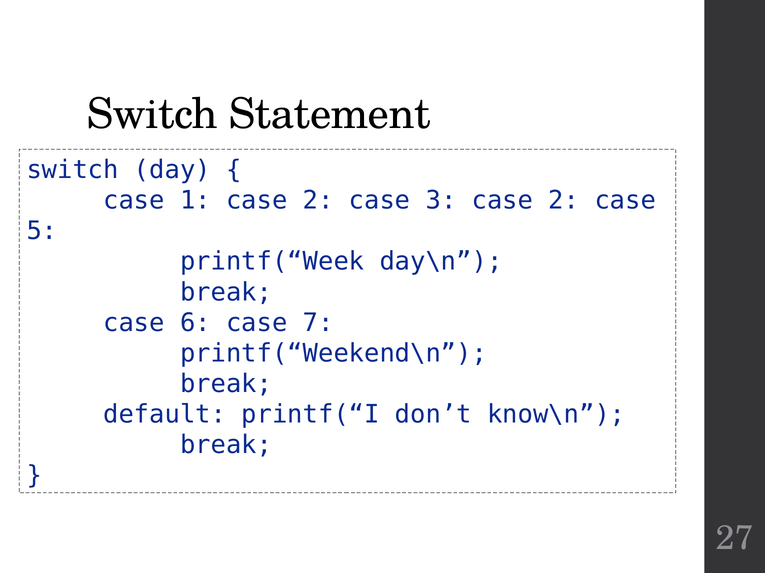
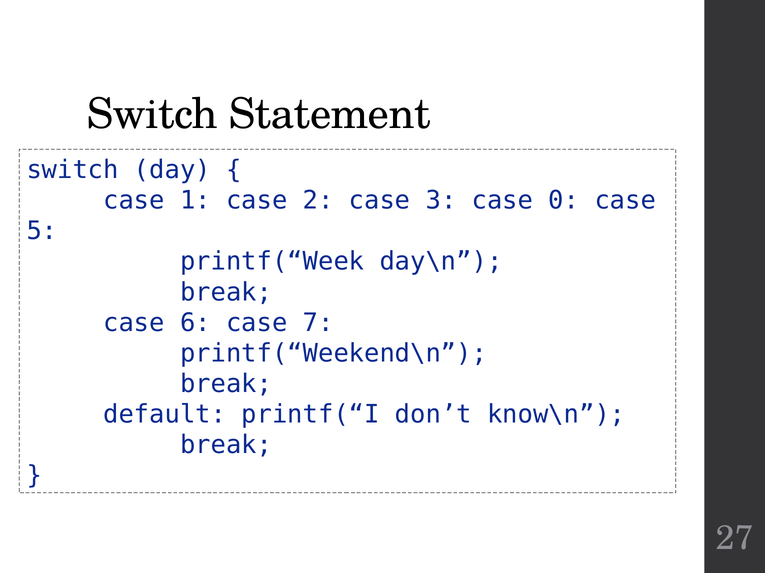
3 case 2: 2 -> 0
